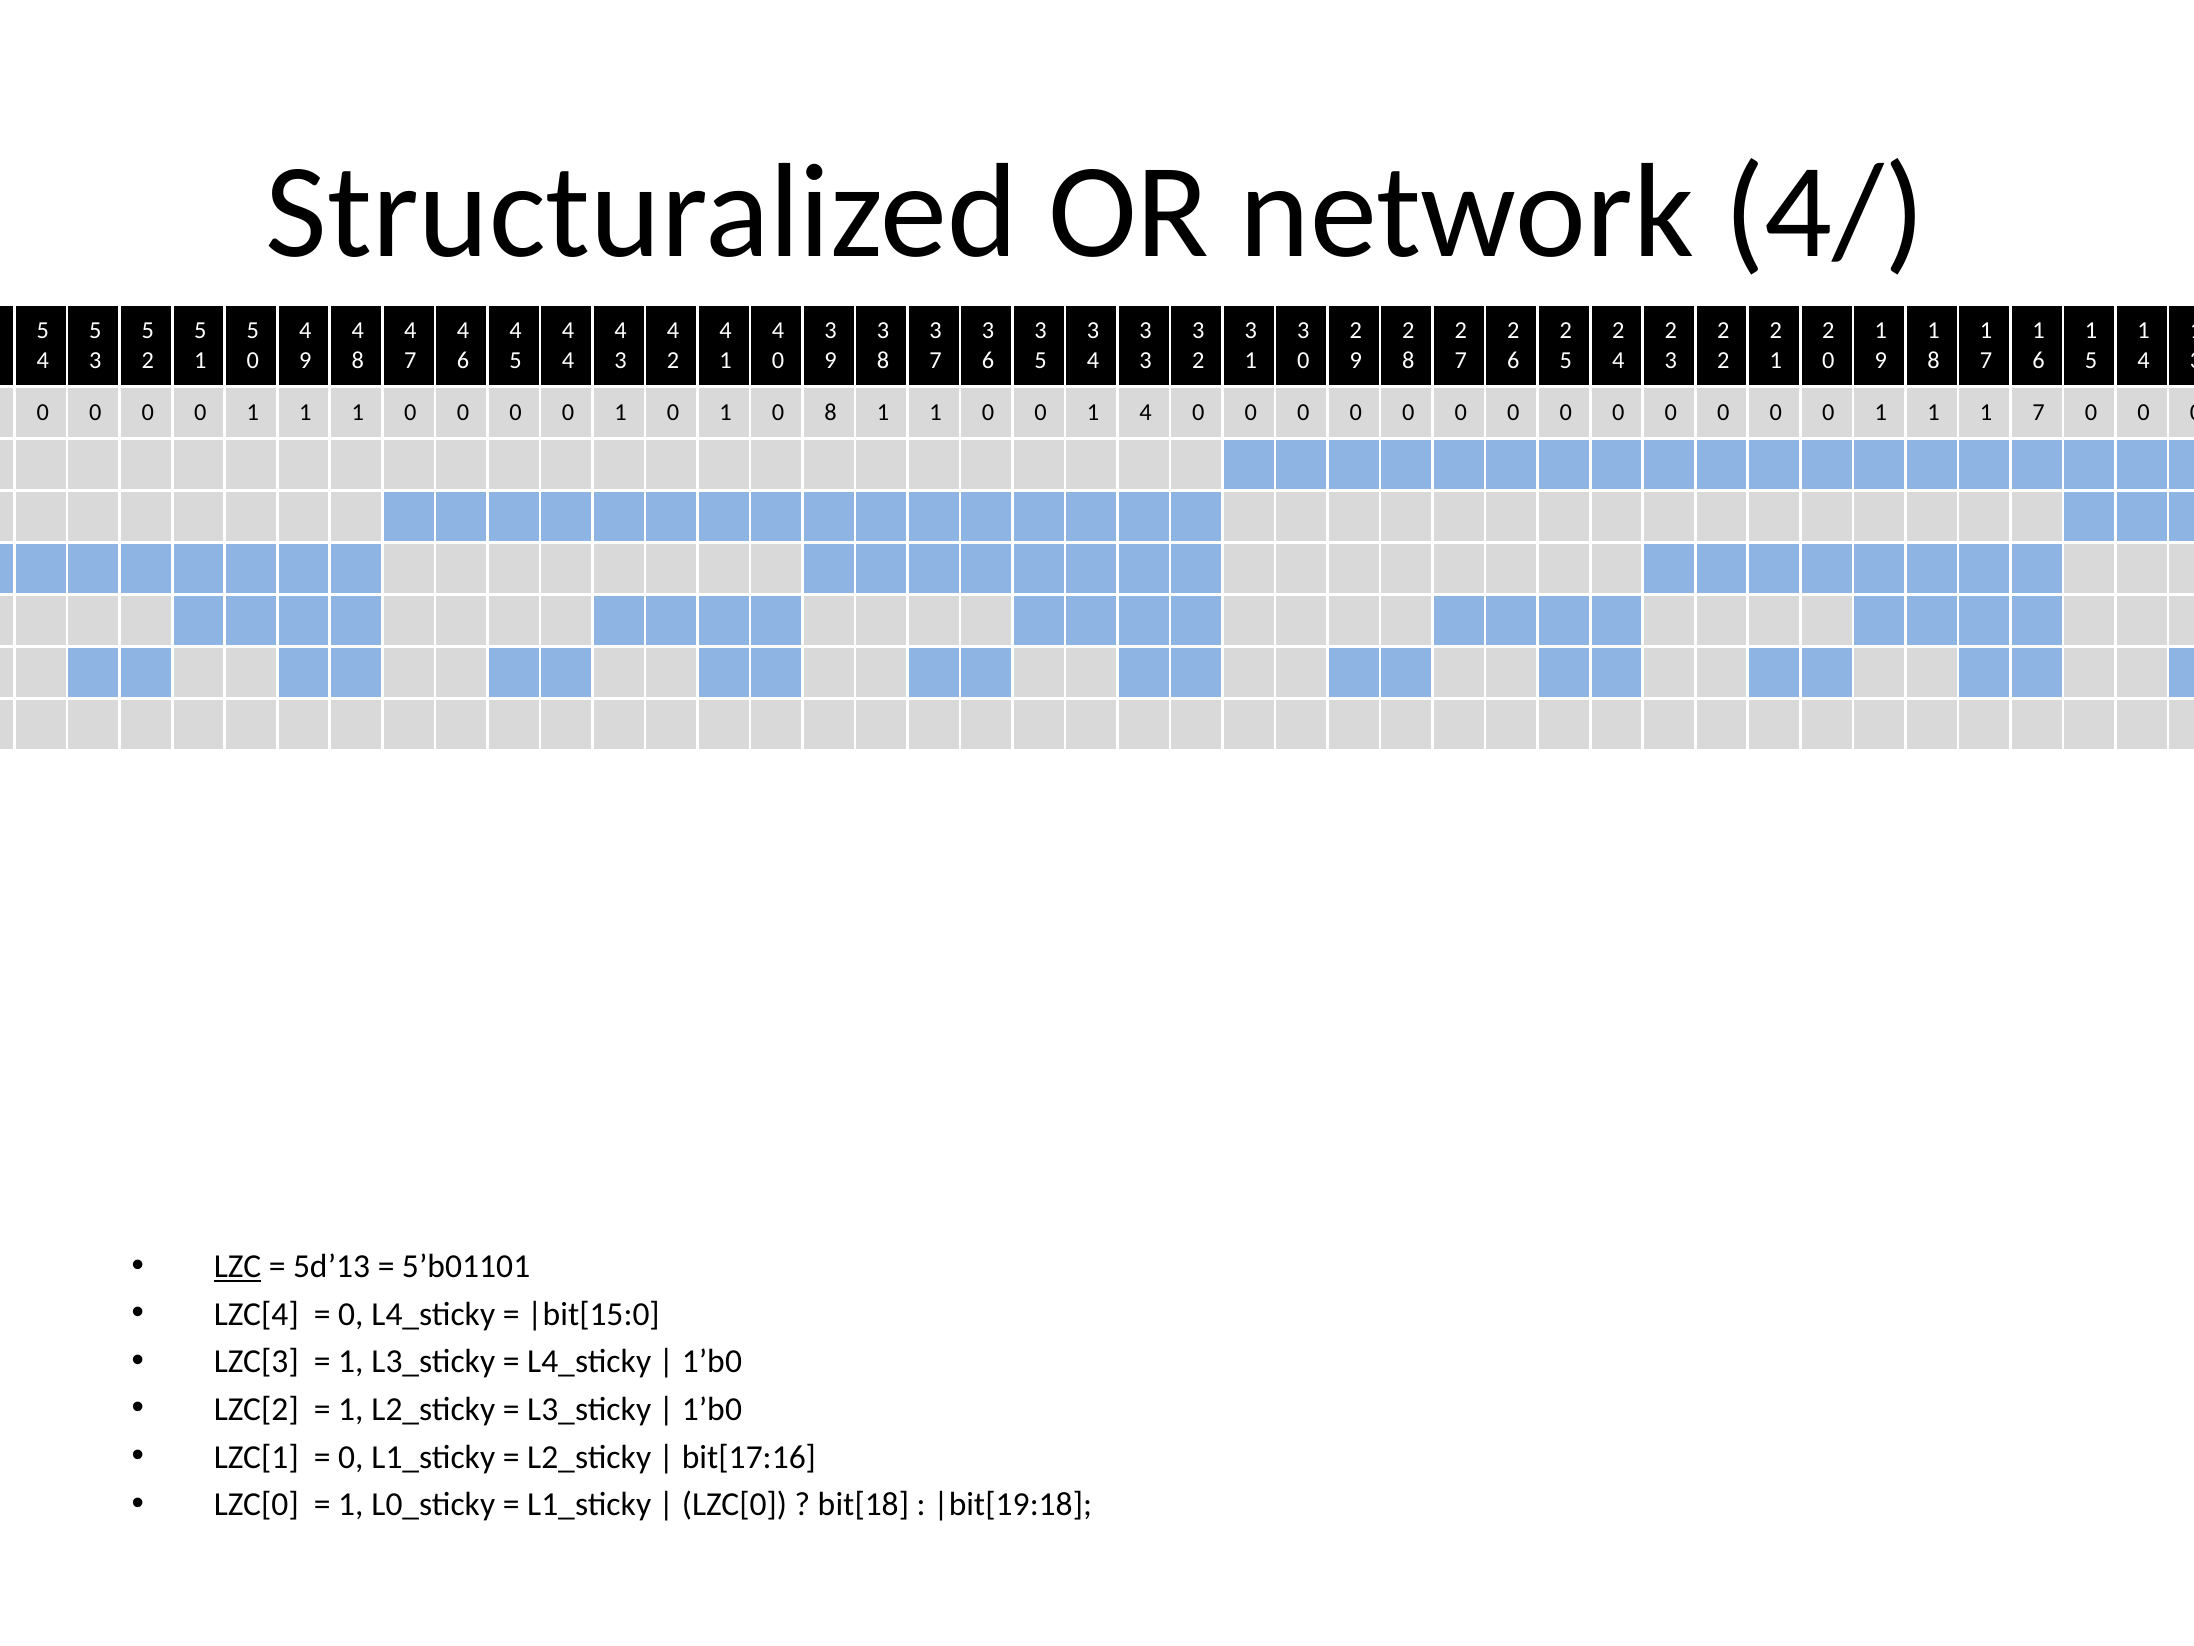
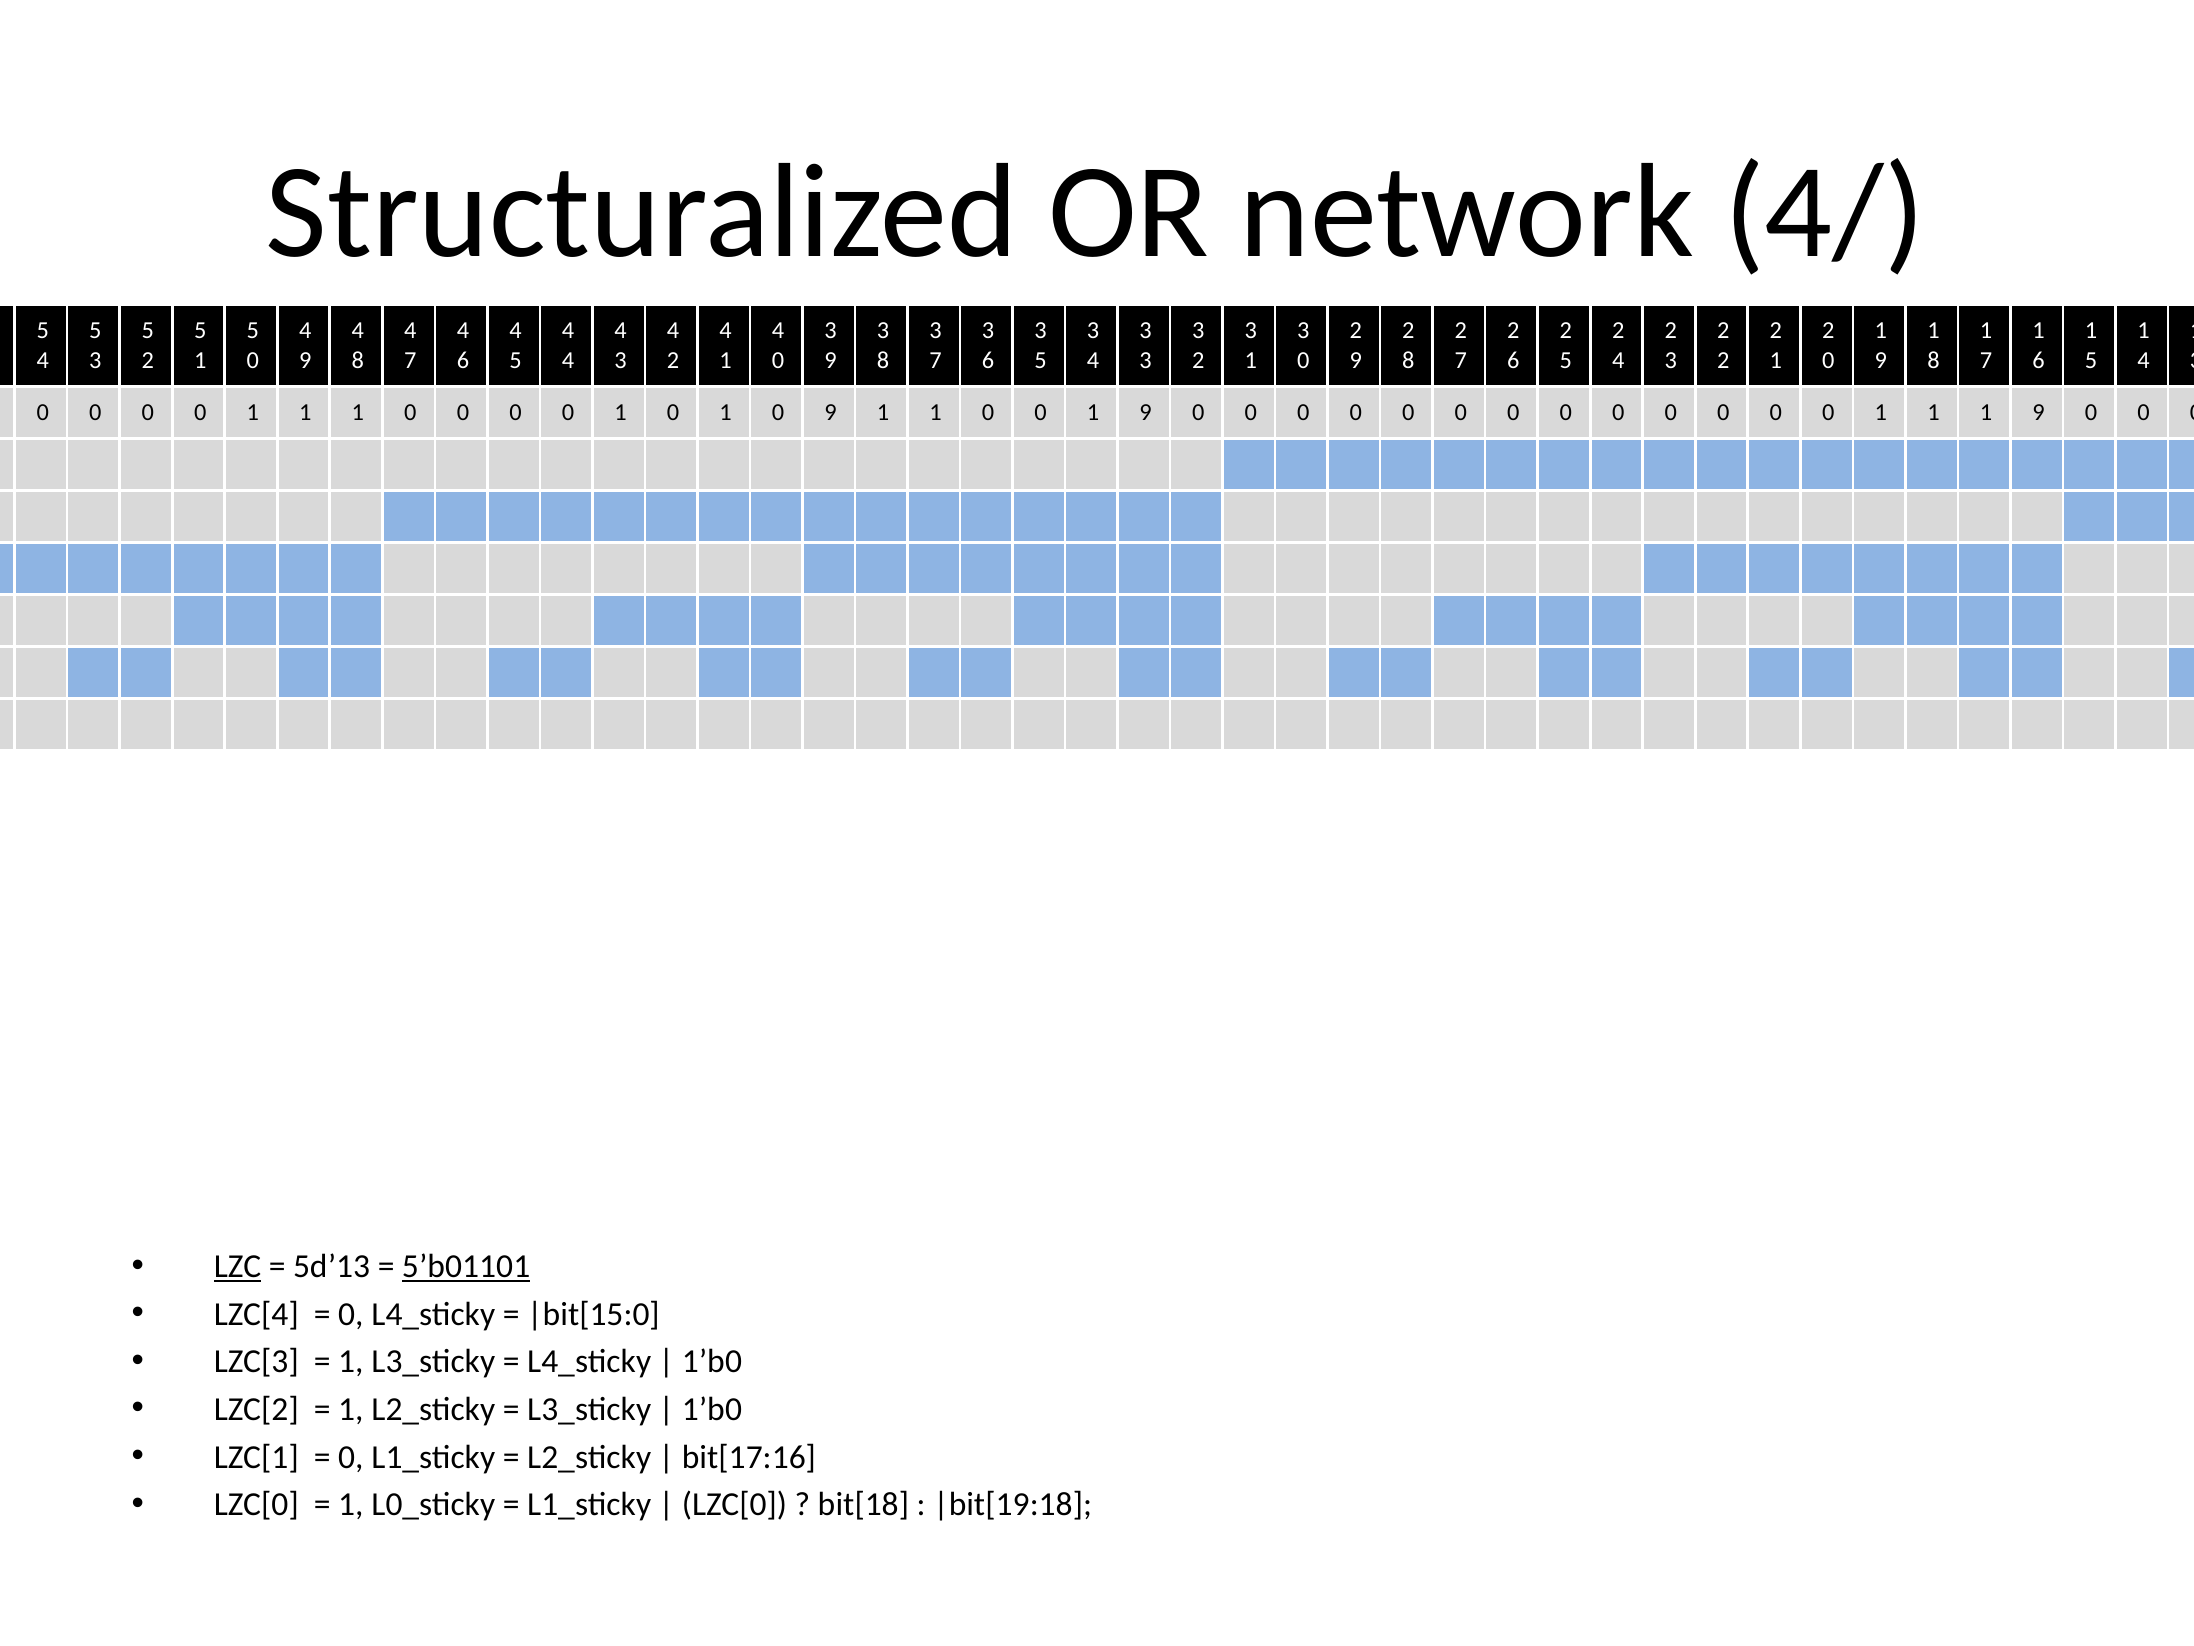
0 1 0 8: 8 -> 9
0 0 1 4: 4 -> 9
1 1 7: 7 -> 9
5’b01101 underline: none -> present
